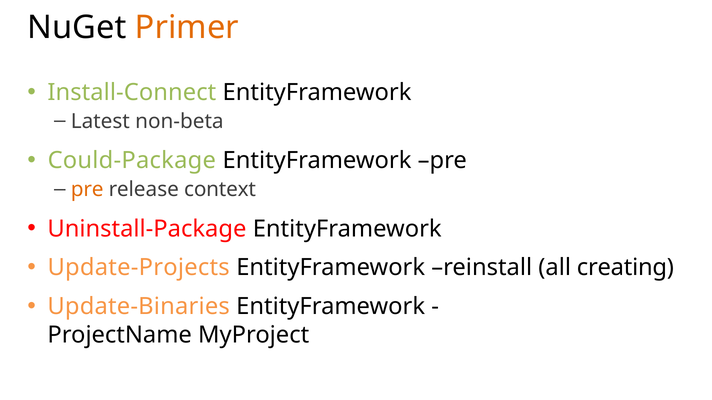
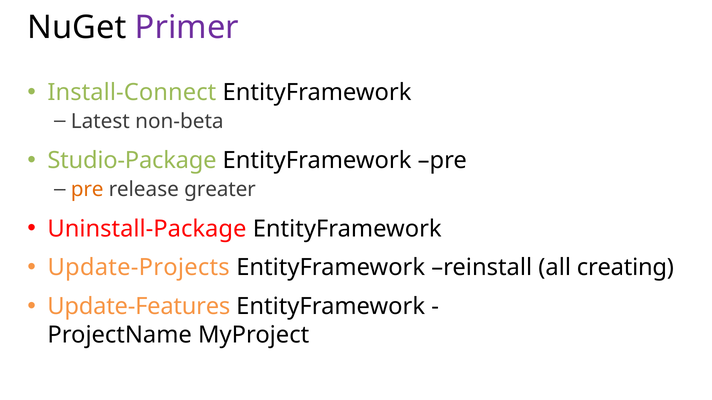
Primer colour: orange -> purple
Could-Package: Could-Package -> Studio-Package
context: context -> greater
Update-Binaries: Update-Binaries -> Update-Features
